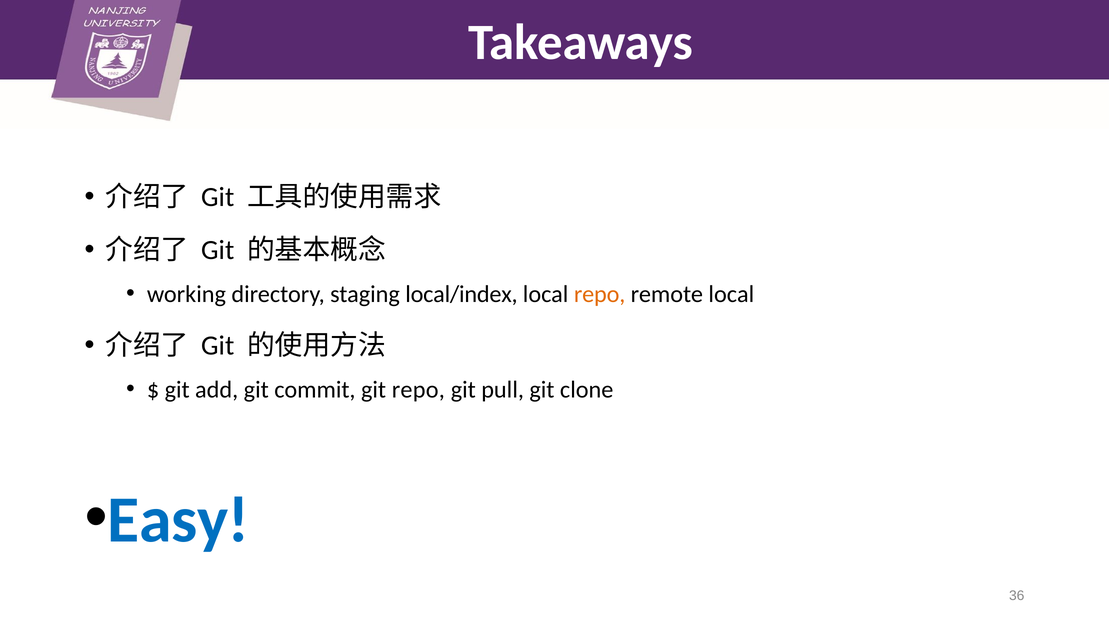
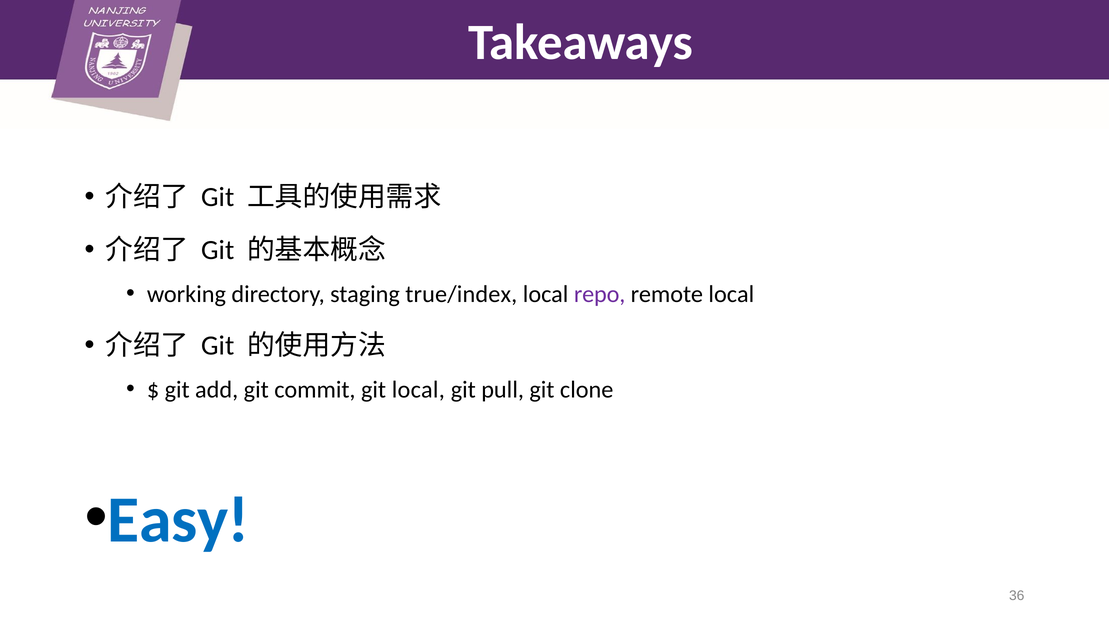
local/index: local/index -> true/index
repo at (600, 294) colour: orange -> purple
git repo: repo -> local
